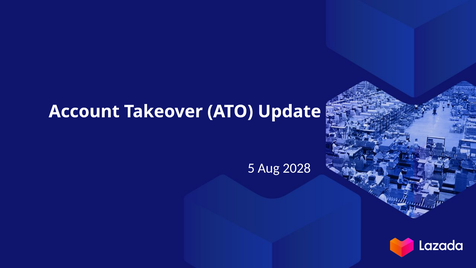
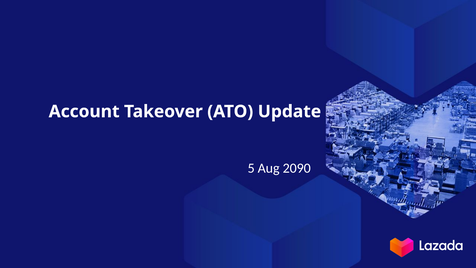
2028: 2028 -> 2090
